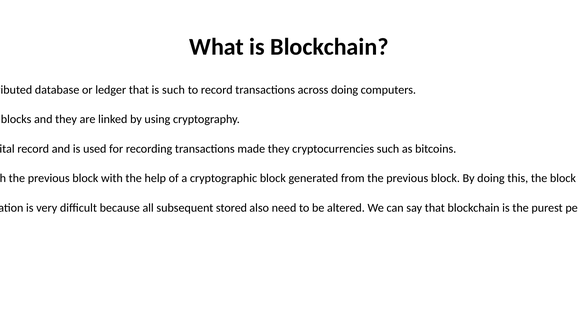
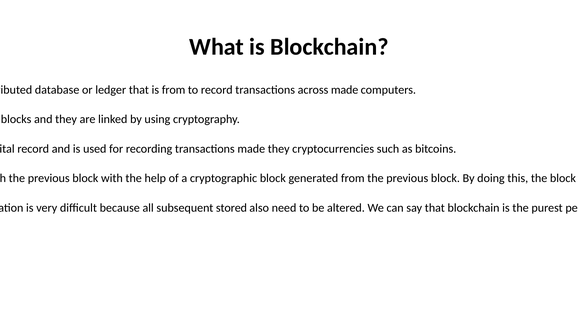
is such: such -> from
across doing: doing -> made
